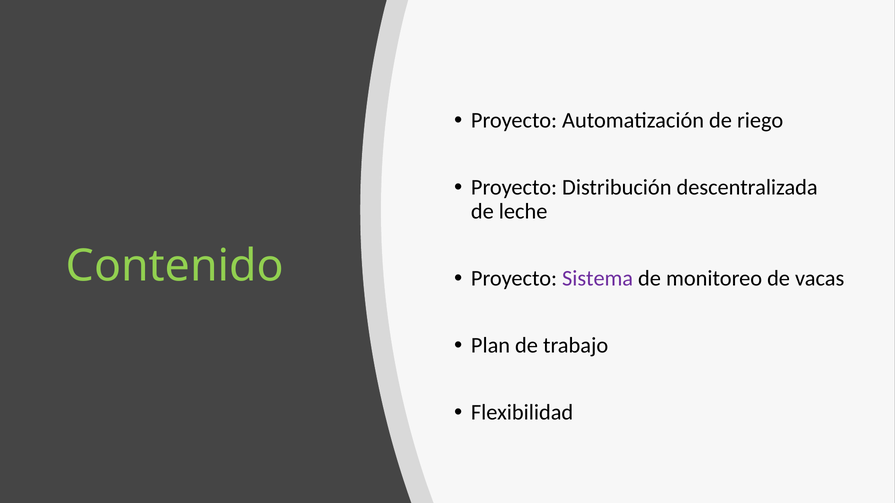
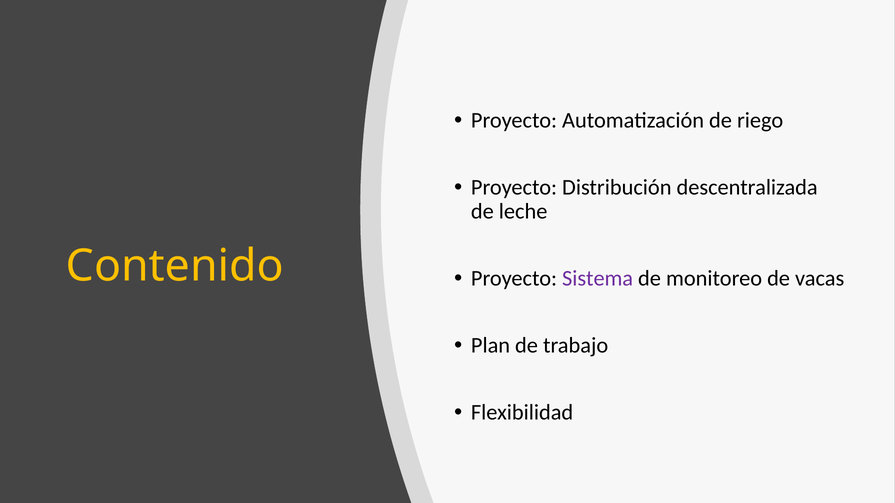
Contenido colour: light green -> yellow
